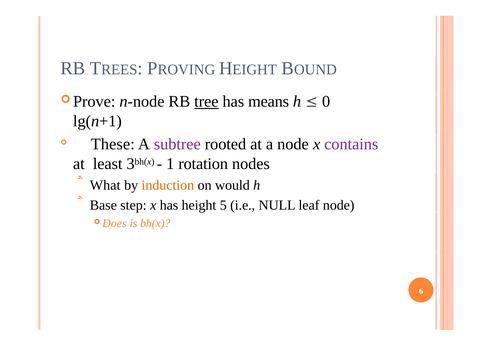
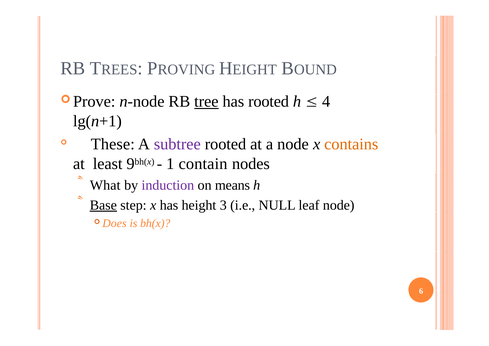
has means: means -> rooted
0: 0 -> 4
contains colour: purple -> orange
3: 3 -> 9
rotation: rotation -> contain
induction colour: orange -> purple
would: would -> means
Base underline: none -> present
5: 5 -> 3
